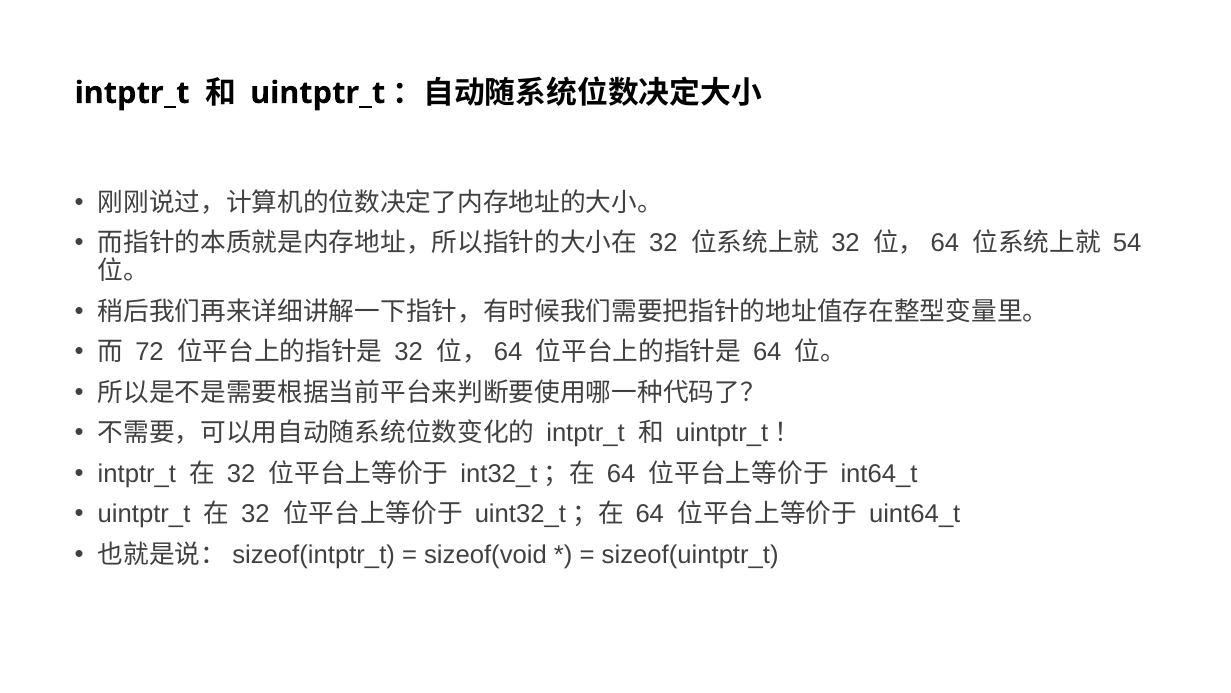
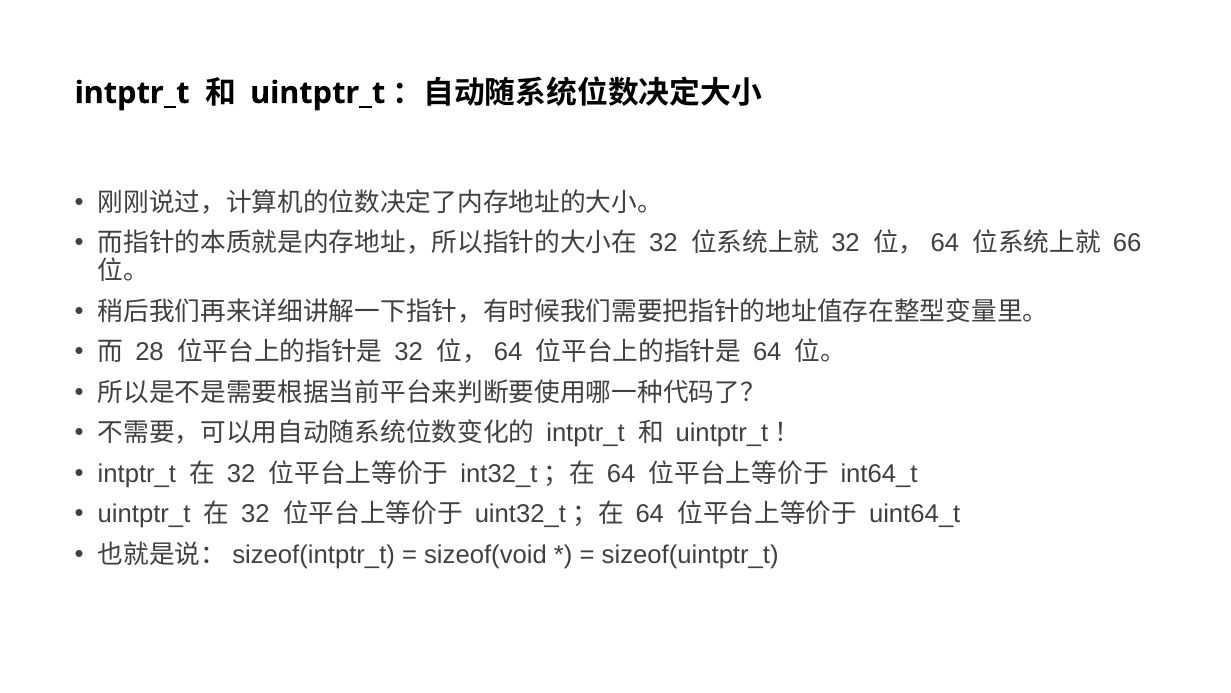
54: 54 -> 66
72: 72 -> 28
